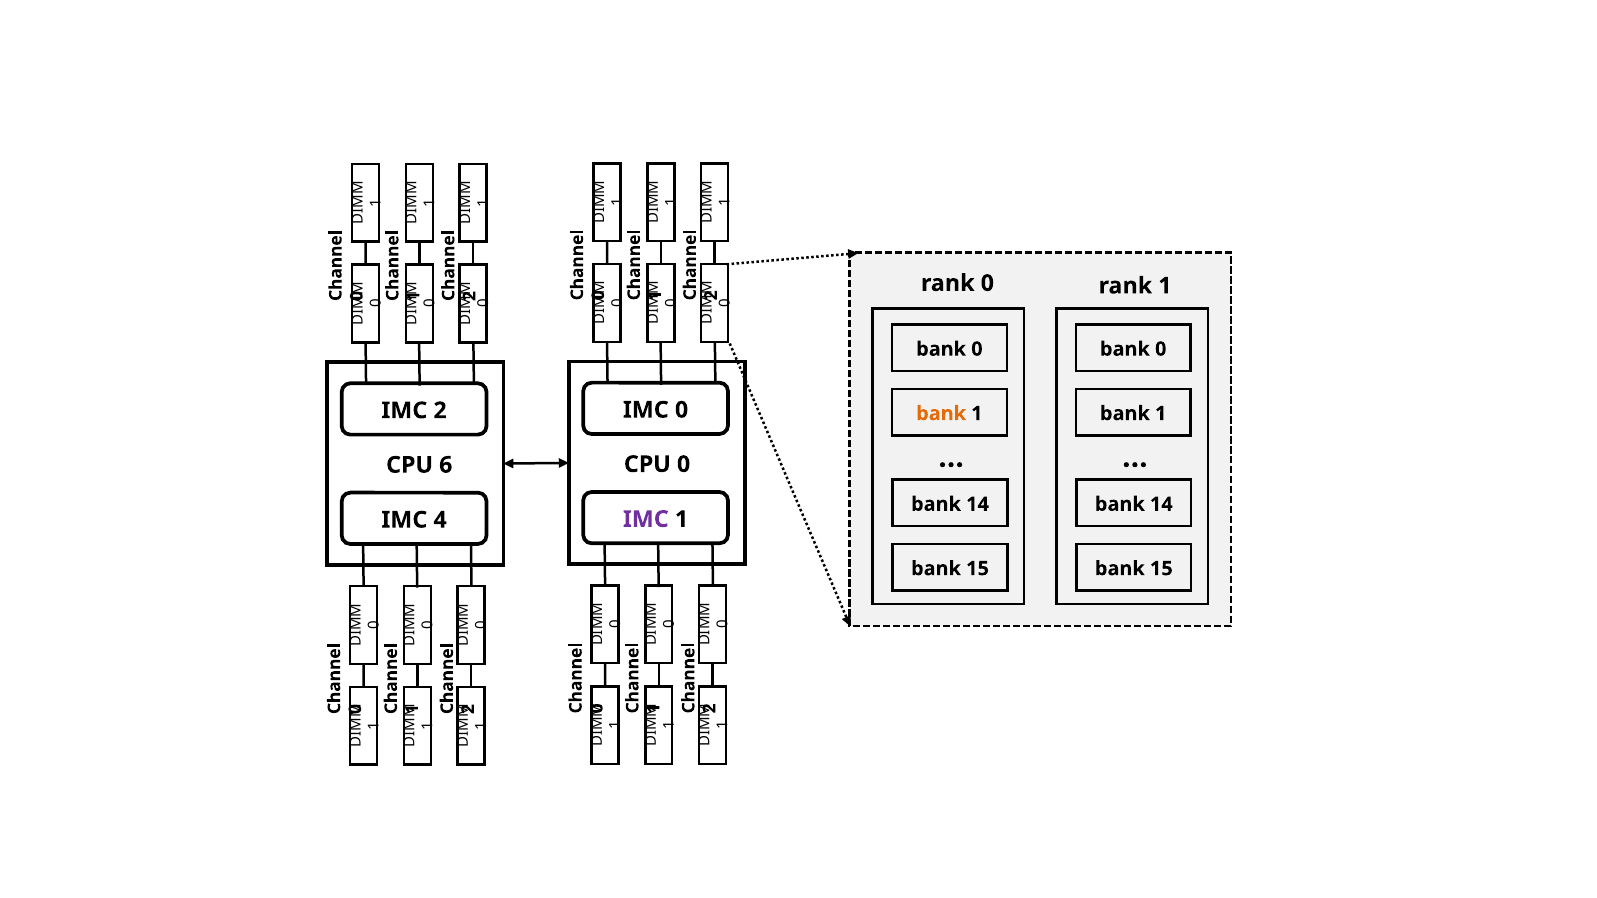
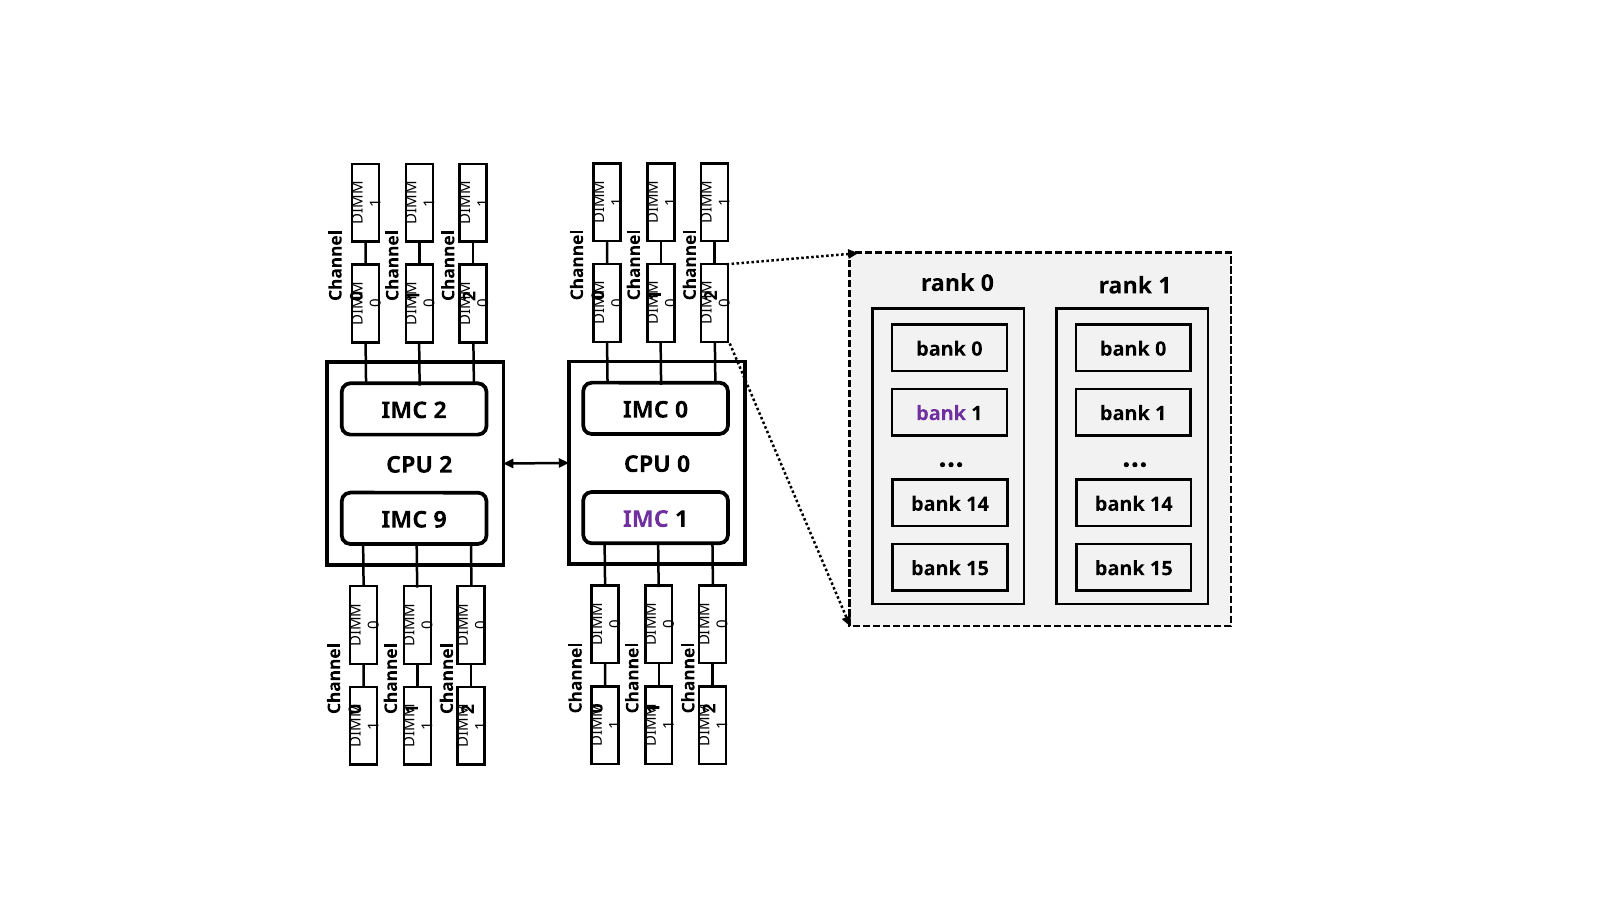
bank at (941, 414) colour: orange -> purple
CPU 6: 6 -> 2
4: 4 -> 9
